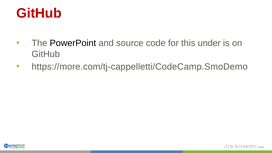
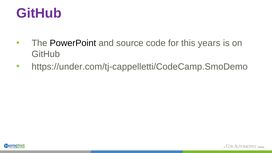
GitHub at (39, 13) colour: red -> purple
under: under -> years
https://more.com/tj-cappelletti/CodeCamp.SmoDemo: https://more.com/tj-cappelletti/CodeCamp.SmoDemo -> https://under.com/tj-cappelletti/CodeCamp.SmoDemo
